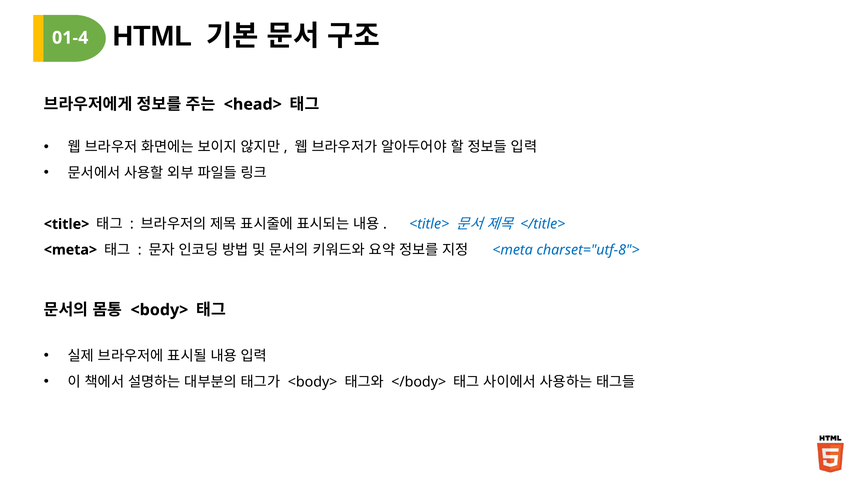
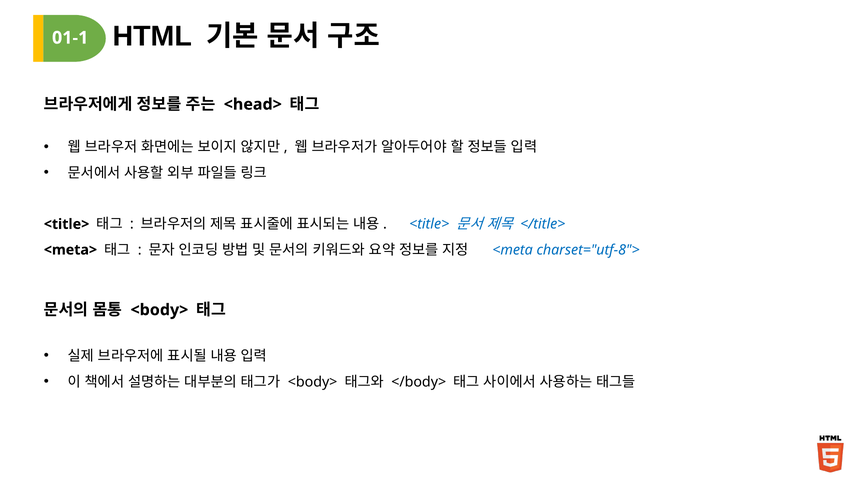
01-4: 01-4 -> 01-1
